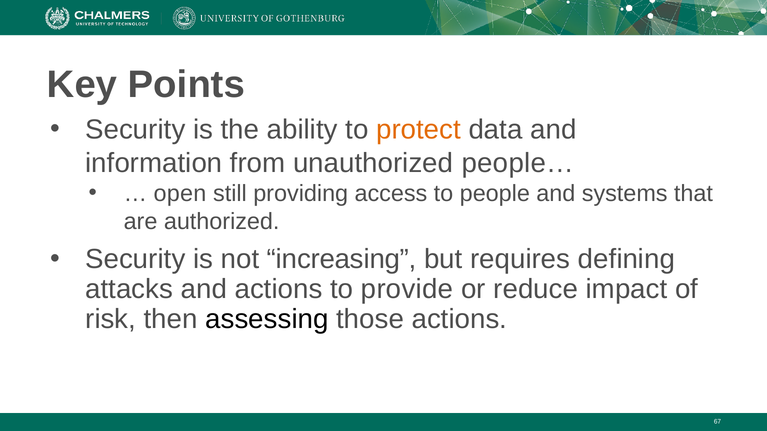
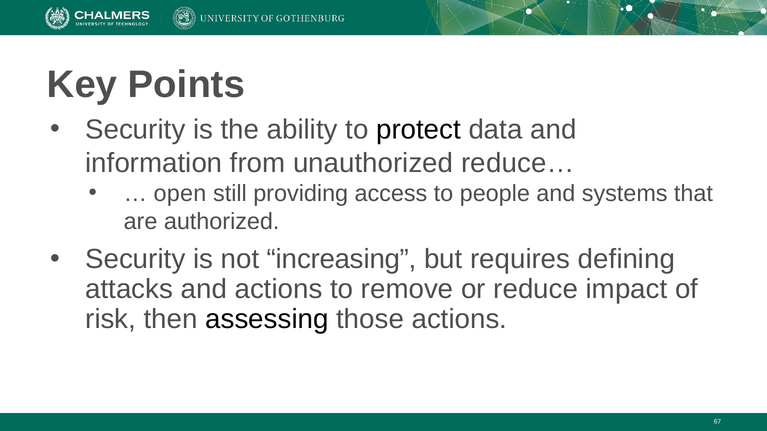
protect colour: orange -> black
people…: people… -> reduce…
provide: provide -> remove
